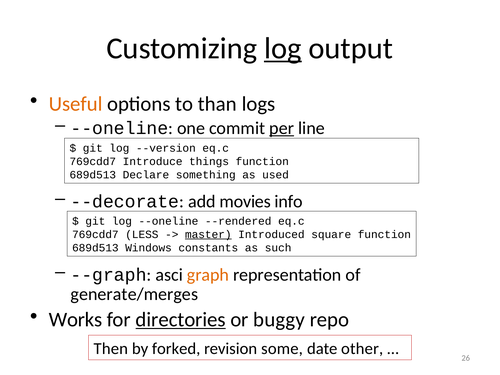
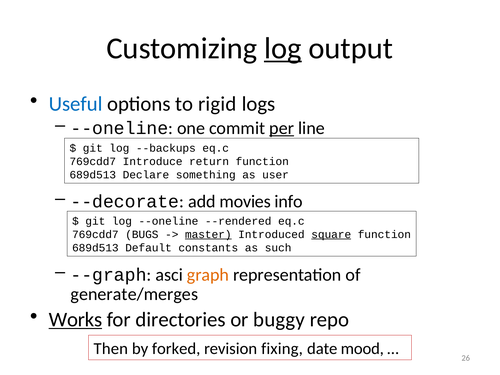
Useful colour: orange -> blue
than: than -> rigid
--version: --version -> --backups
things: things -> return
used: used -> user
LESS: LESS -> BUGS
square underline: none -> present
Windows: Windows -> Default
Works underline: none -> present
directories underline: present -> none
some: some -> fixing
other: other -> mood
